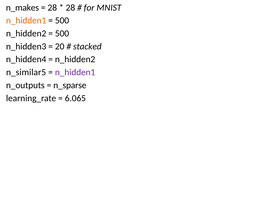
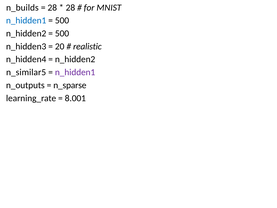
n_makes: n_makes -> n_builds
n_hidden1 at (26, 20) colour: orange -> blue
stacked: stacked -> realistic
6.065: 6.065 -> 8.001
